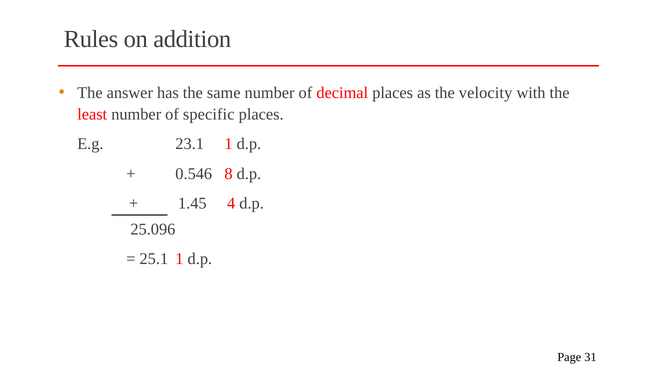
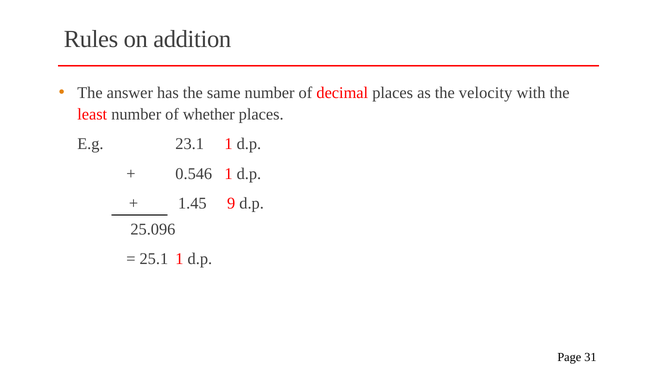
specific: specific -> whether
0.546 8: 8 -> 1
4: 4 -> 9
